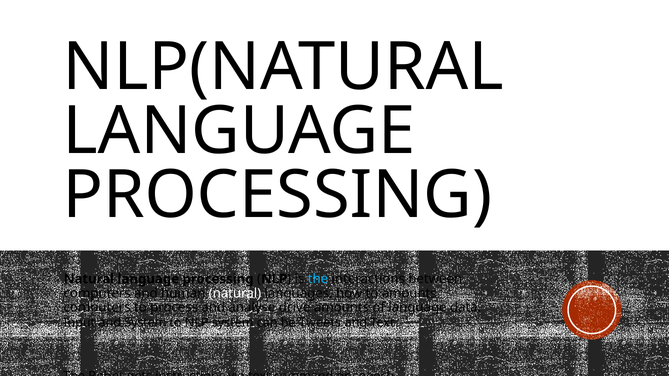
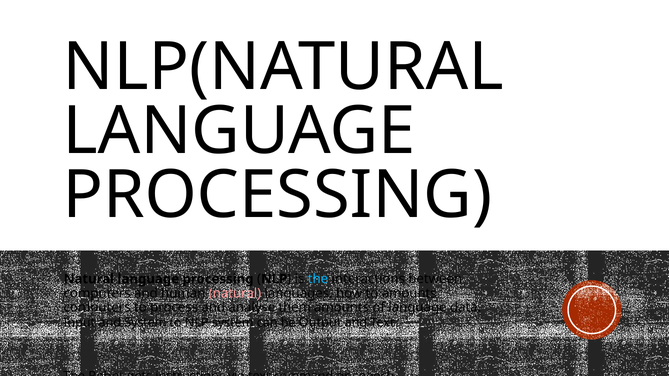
natural at (235, 293) colour: white -> pink
drive: drive -> them
Tweets: Tweets -> Output
